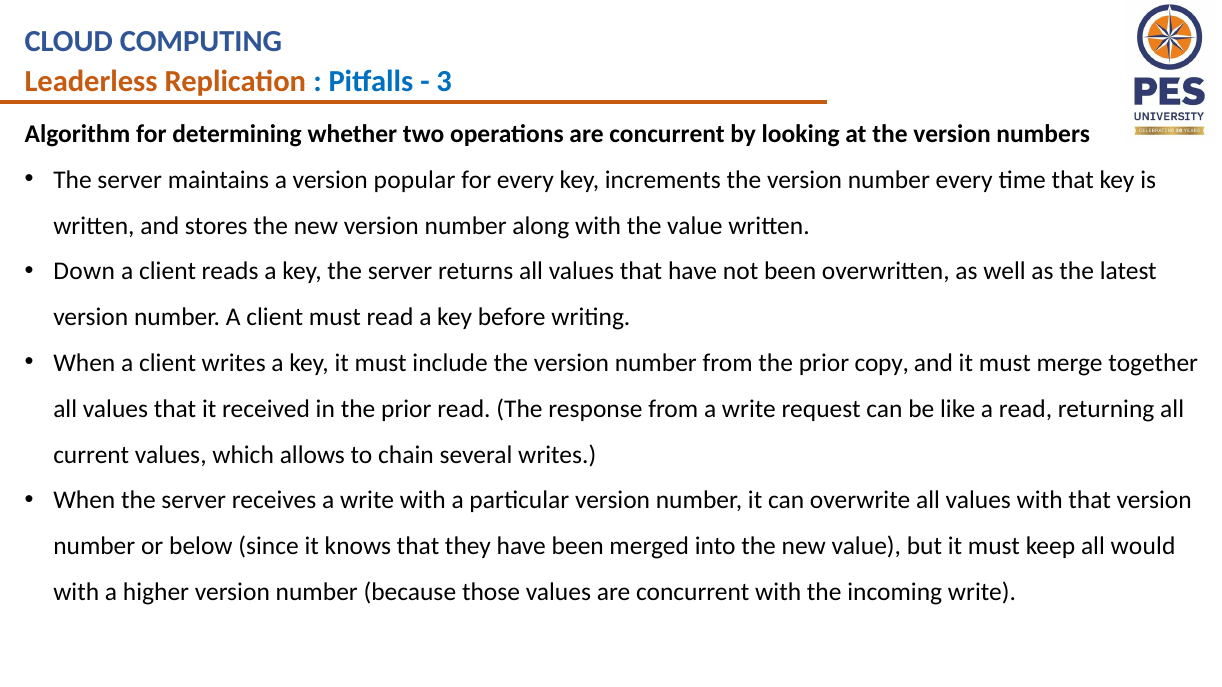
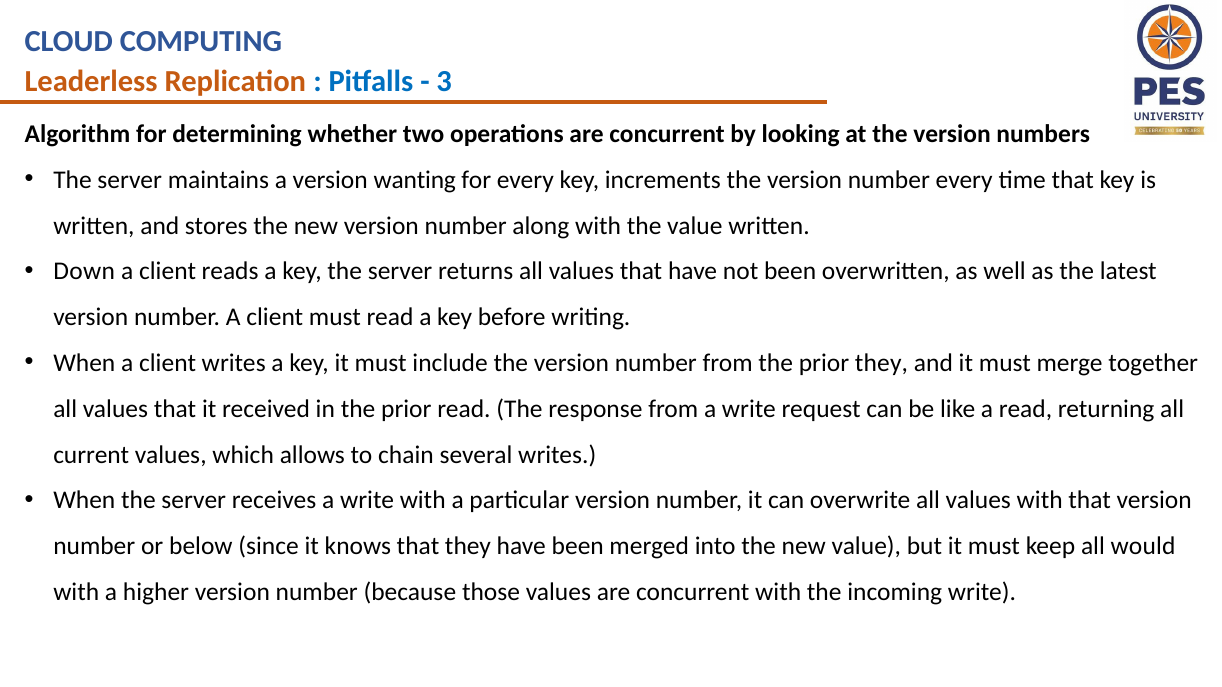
popular: popular -> wanting
prior copy: copy -> they
